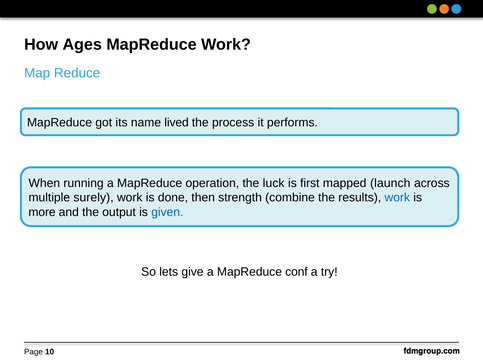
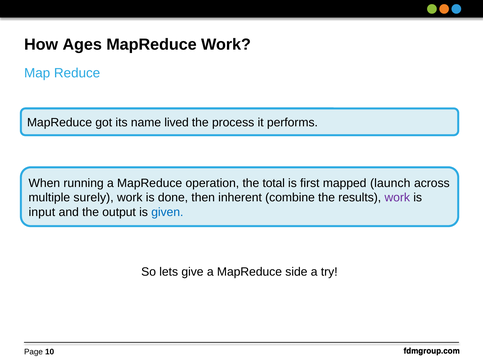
luck: luck -> total
strength: strength -> inherent
work at (397, 198) colour: blue -> purple
more: more -> input
conf: conf -> side
